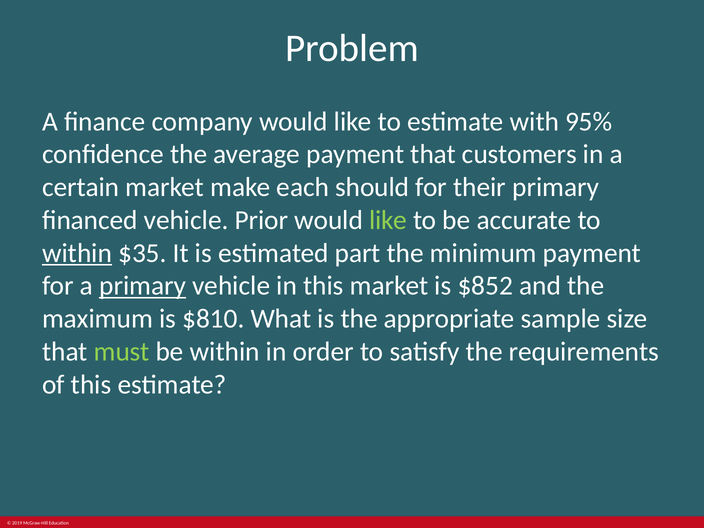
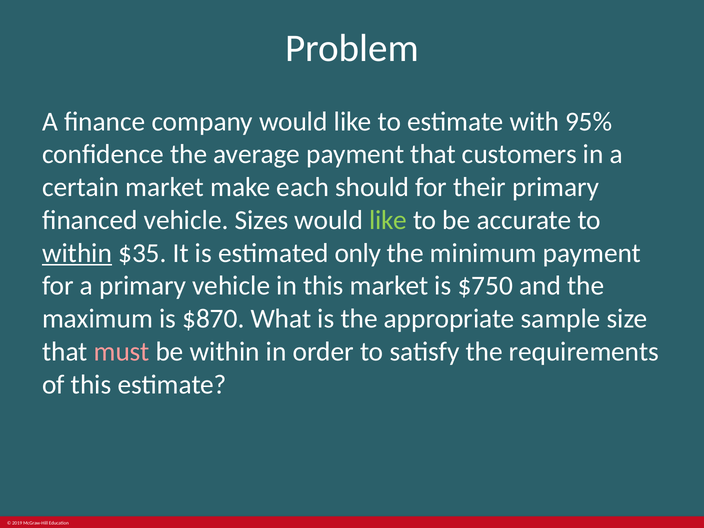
Prior: Prior -> Sizes
part: part -> only
primary at (143, 286) underline: present -> none
$852: $852 -> $750
$810: $810 -> $870
must colour: light green -> pink
